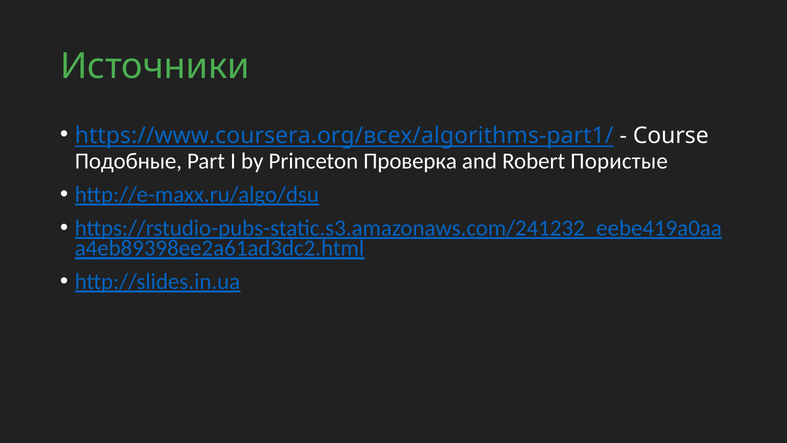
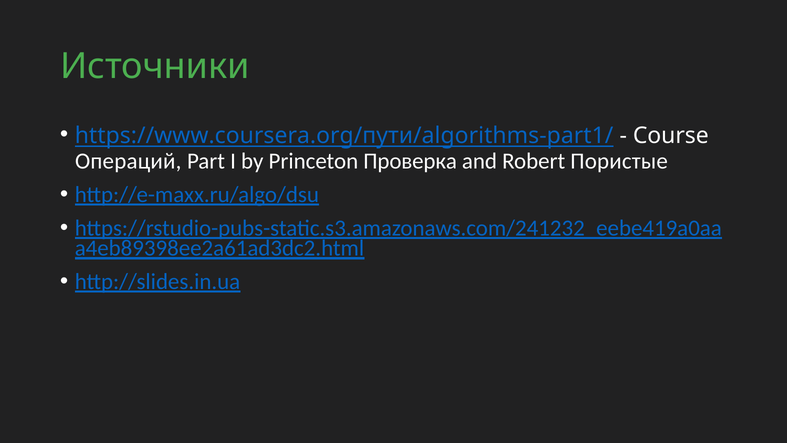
https://www.coursera.org/всех/algorithms-part1/: https://www.coursera.org/всех/algorithms-part1/ -> https://www.coursera.org/пути/algorithms-part1/
Подобные: Подобные -> Операций
